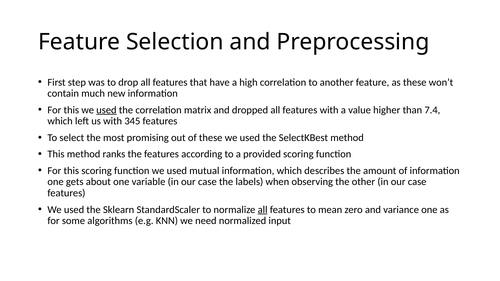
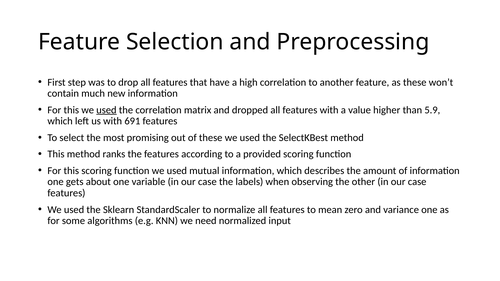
7.4: 7.4 -> 5.9
345: 345 -> 691
all at (263, 210) underline: present -> none
